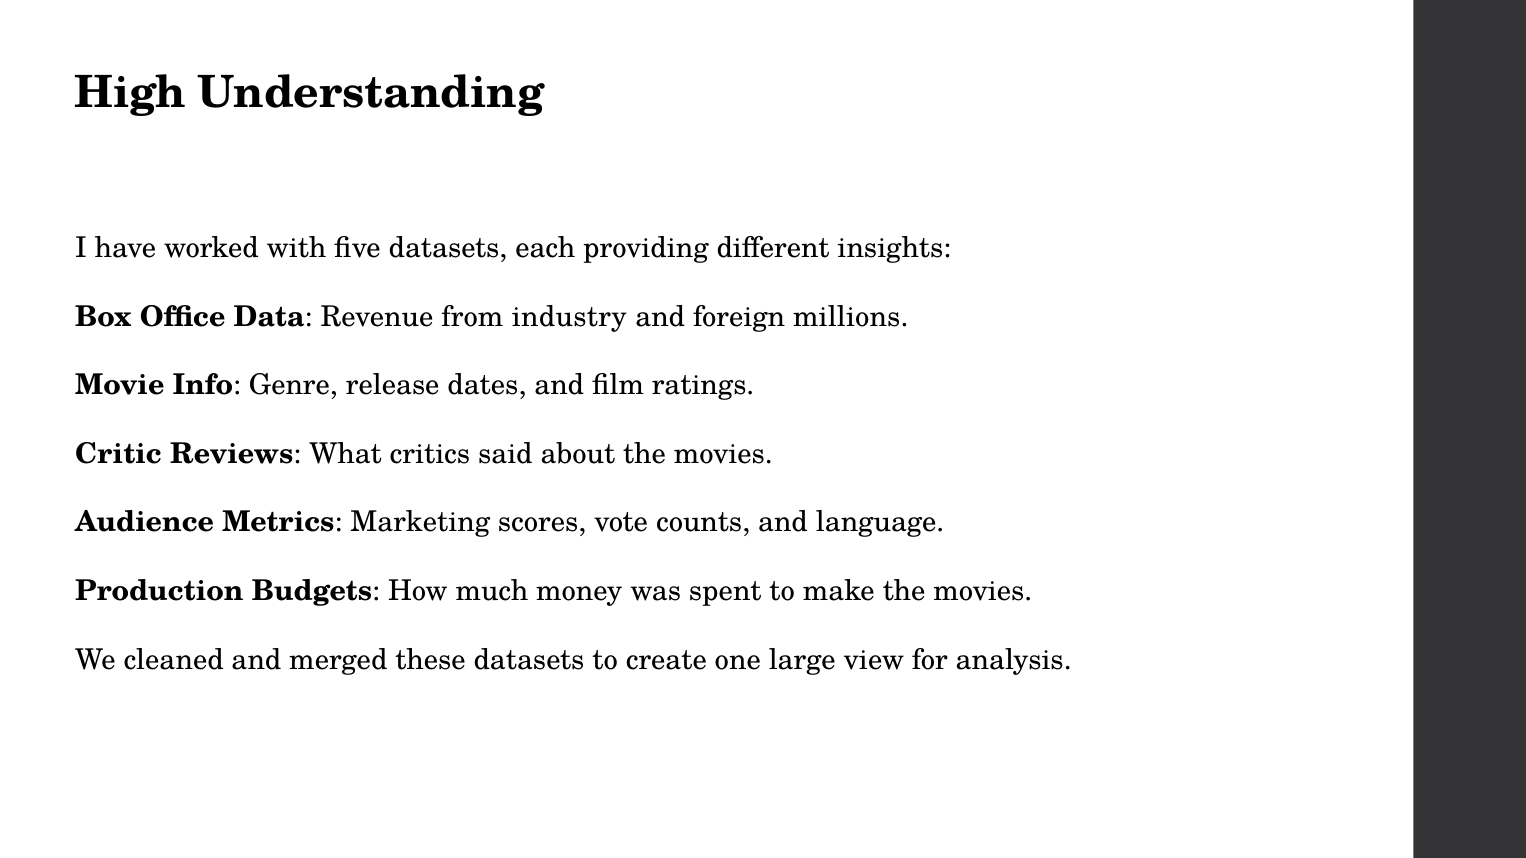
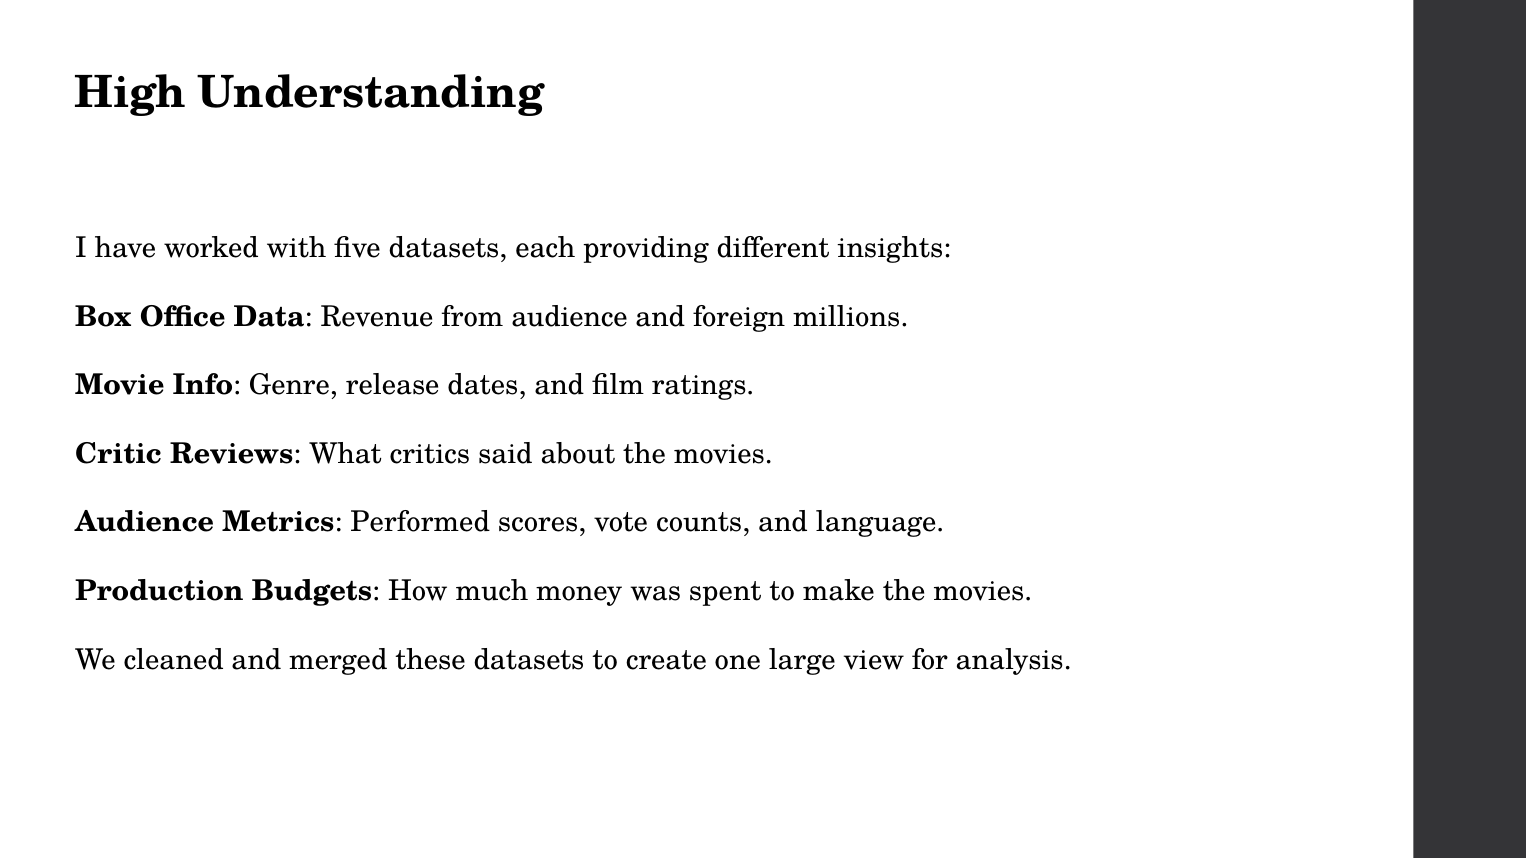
from industry: industry -> audience
Marketing: Marketing -> Performed
